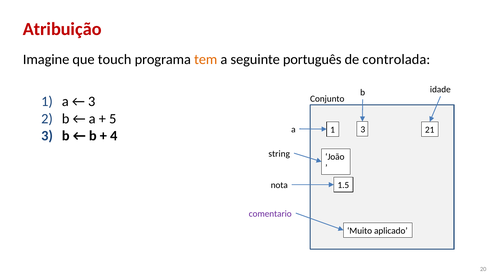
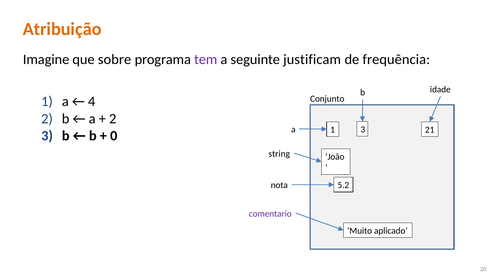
Atribuição colour: red -> orange
touch: touch -> sobre
tem colour: orange -> purple
português: português -> justificam
controlada: controlada -> frequência
3 at (92, 101): 3 -> 4
5 at (113, 118): 5 -> 2
4: 4 -> 0
1.5: 1.5 -> 5.2
